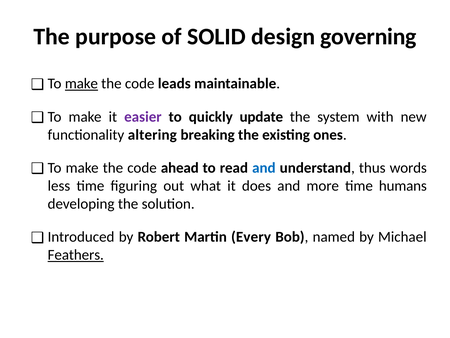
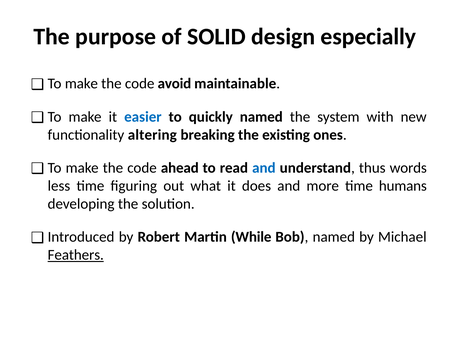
governing: governing -> especially
make at (81, 84) underline: present -> none
leads: leads -> avoid
easier colour: purple -> blue
quickly update: update -> named
Every: Every -> While
